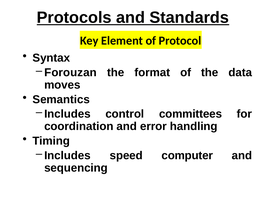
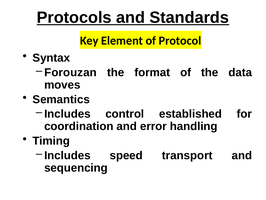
committees: committees -> established
computer: computer -> transport
